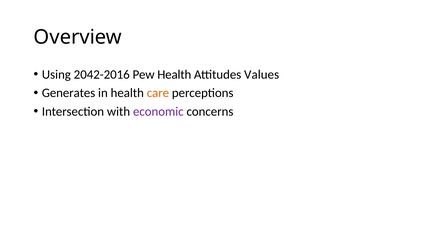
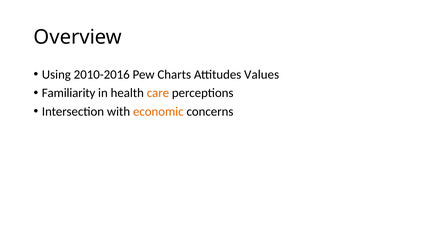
2042-2016: 2042-2016 -> 2010-2016
Pew Health: Health -> Charts
Generates: Generates -> Familiarity
economic colour: purple -> orange
